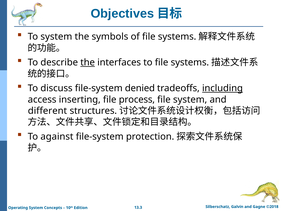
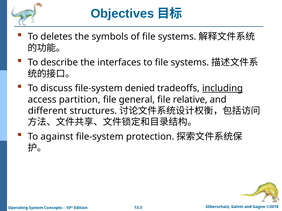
To system: system -> deletes
the at (88, 63) underline: present -> none
inserting: inserting -> partition
process: process -> general
file system: system -> relative
